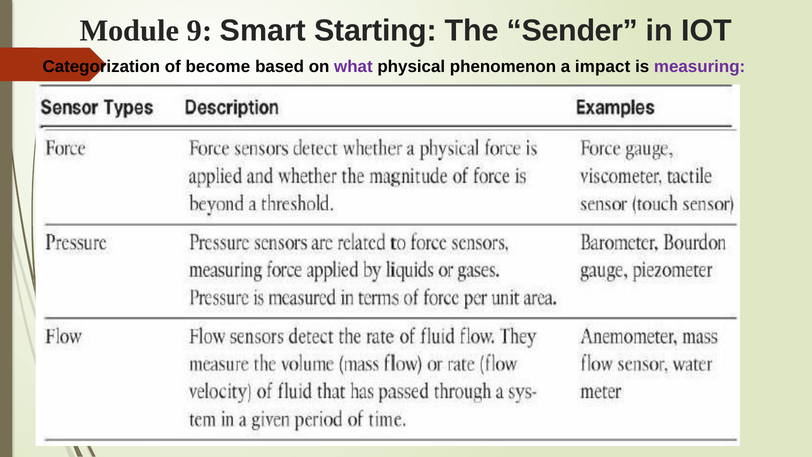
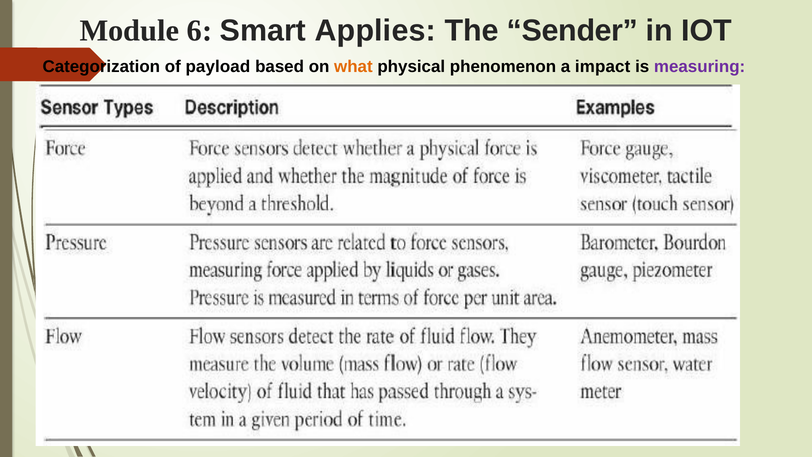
9: 9 -> 6
Starting: Starting -> Applies
become: become -> payload
what colour: purple -> orange
